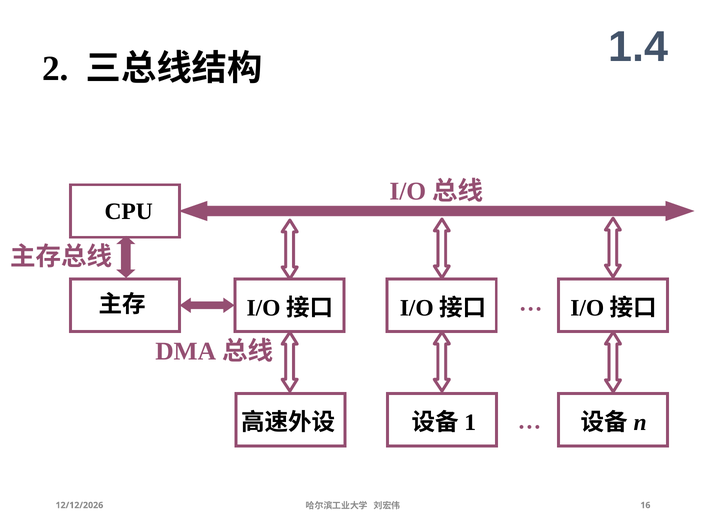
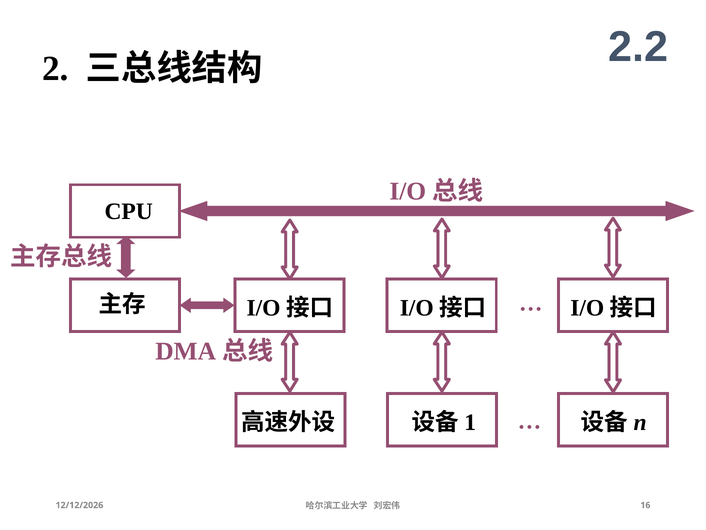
1.4: 1.4 -> 2.2
